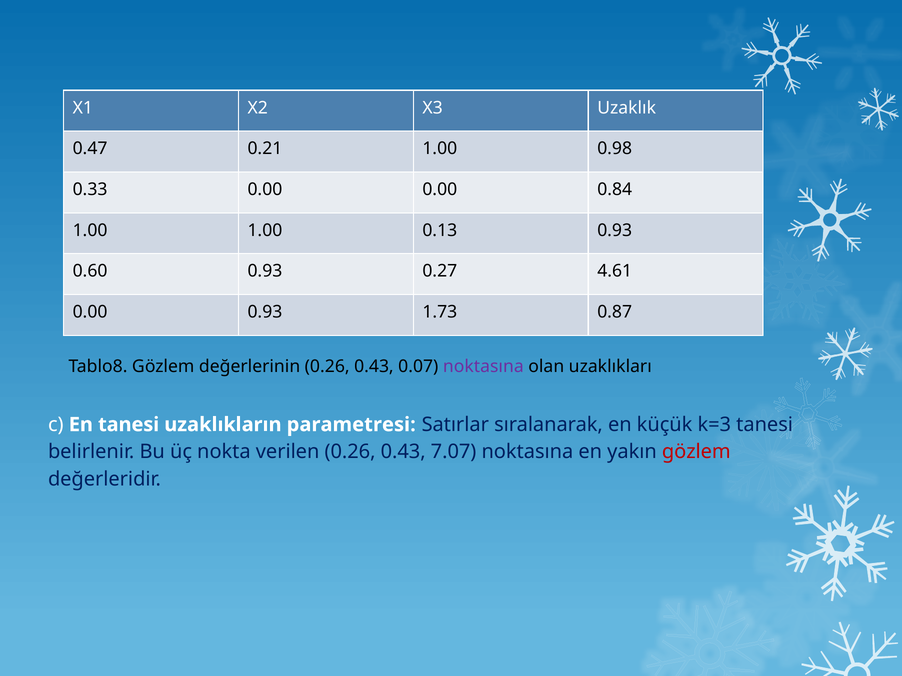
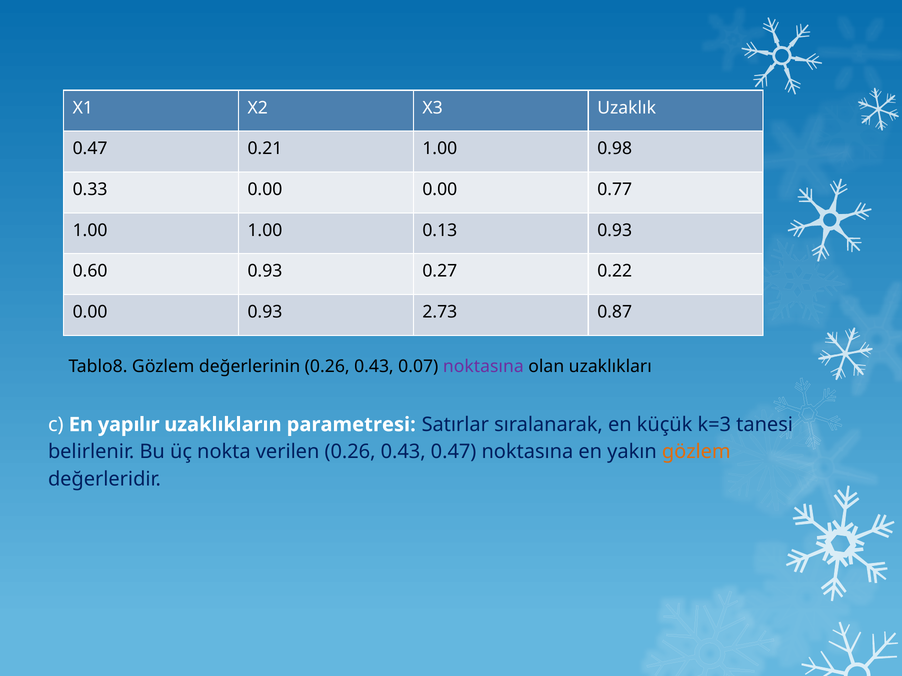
0.84: 0.84 -> 0.77
4.61: 4.61 -> 0.22
1.73: 1.73 -> 2.73
En tanesi: tanesi -> yapılır
0.43 7.07: 7.07 -> 0.47
gözlem at (696, 452) colour: red -> orange
